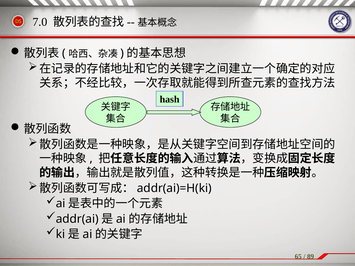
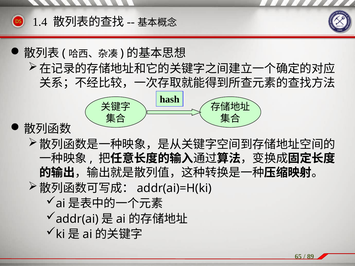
7.0: 7.0 -> 1.4
